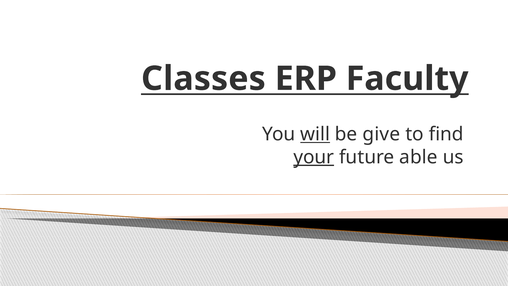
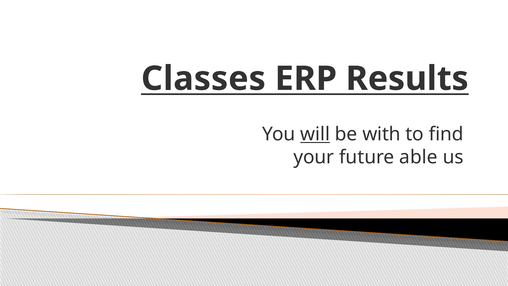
Faculty: Faculty -> Results
give: give -> with
your underline: present -> none
